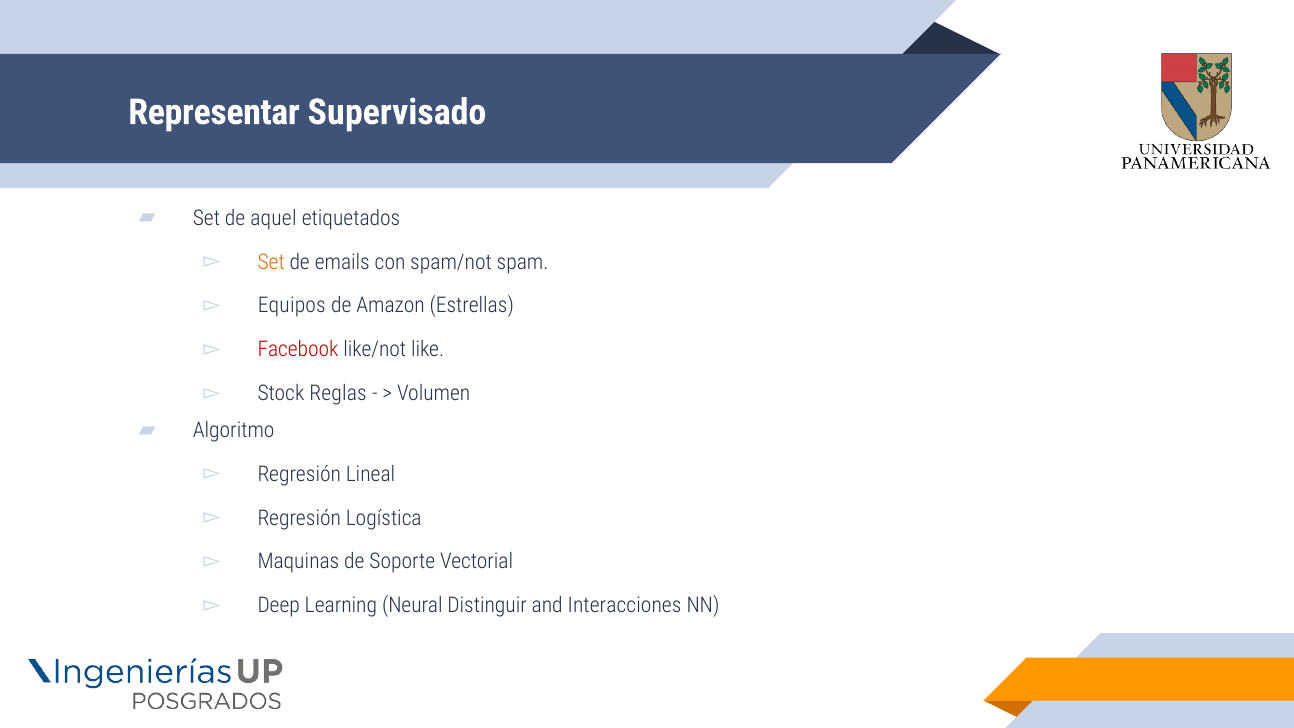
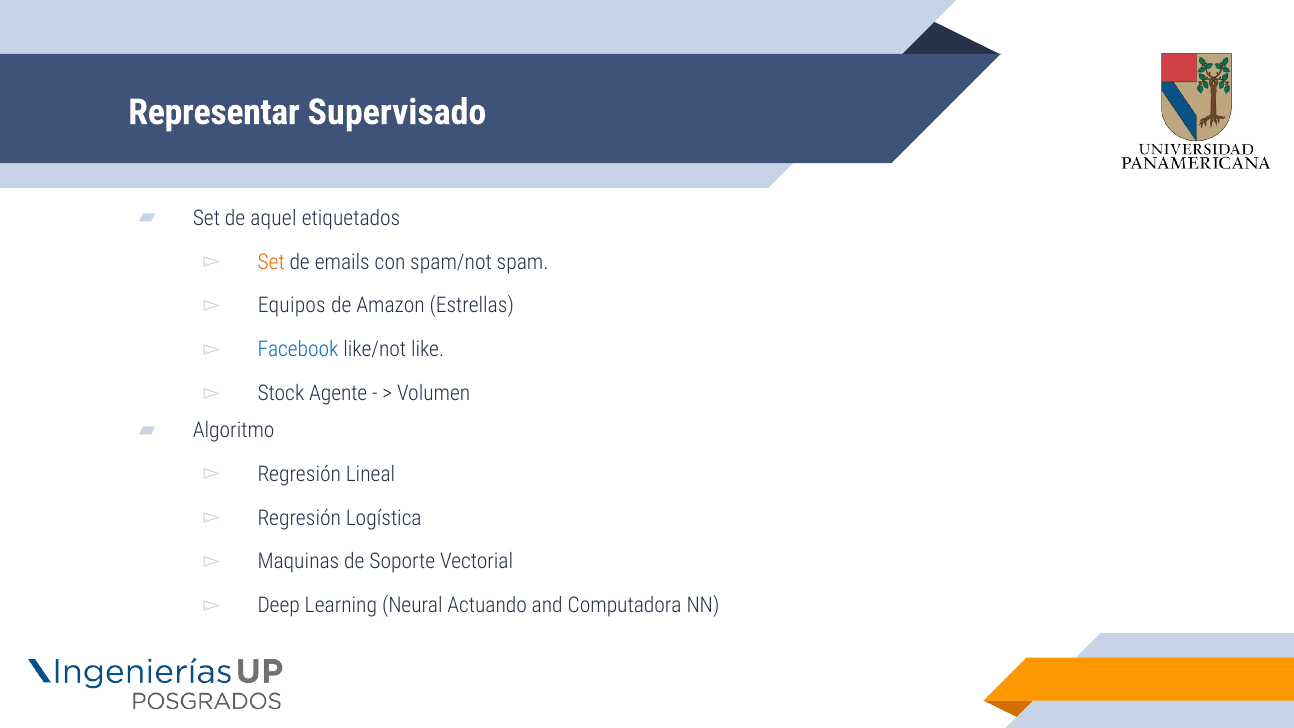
Facebook colour: red -> blue
Reglas: Reglas -> Agente
Distinguir: Distinguir -> Actuando
Interacciones: Interacciones -> Computadora
